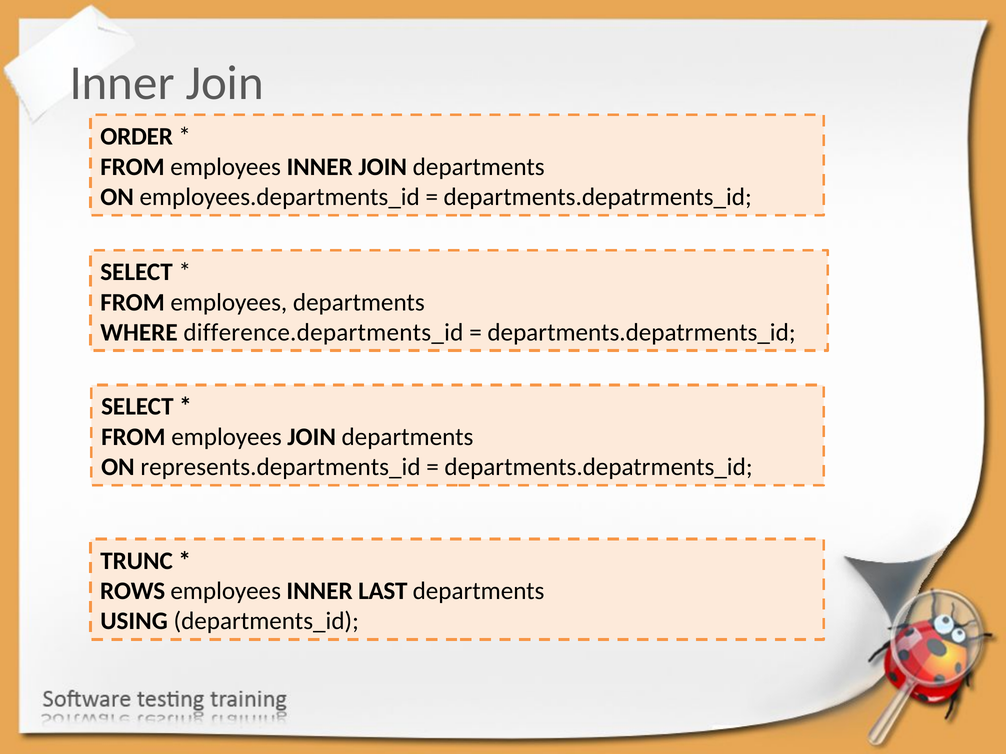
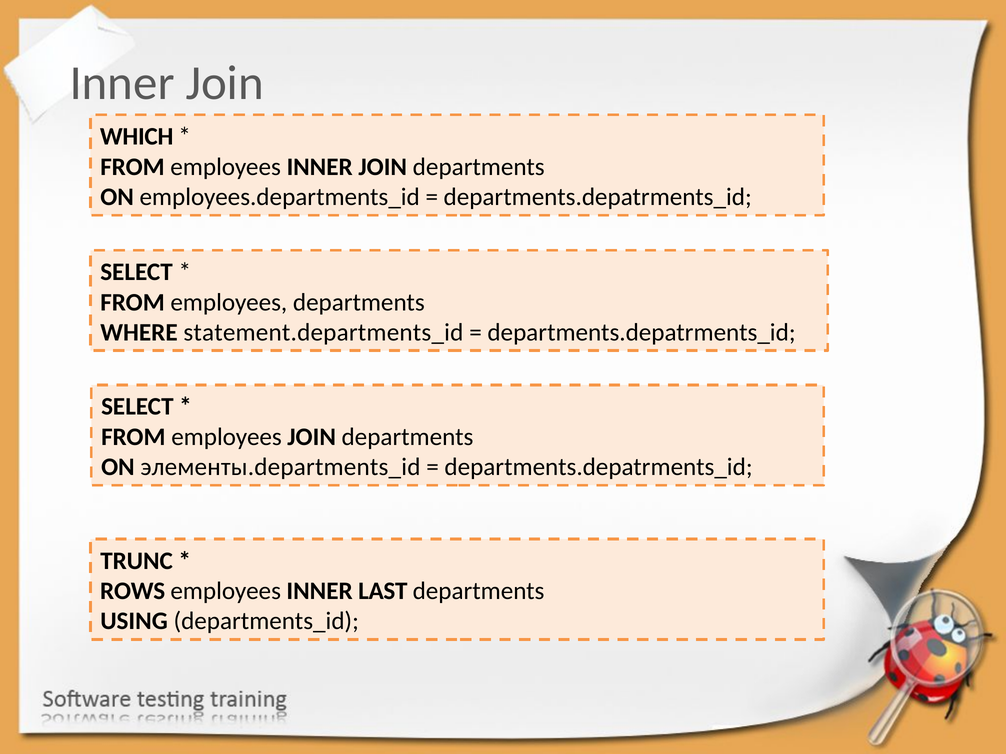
ORDER: ORDER -> WHICH
difference.departments_id: difference.departments_id -> statement.departments_id
represents.departments_id: represents.departments_id -> элементы.departments_id
